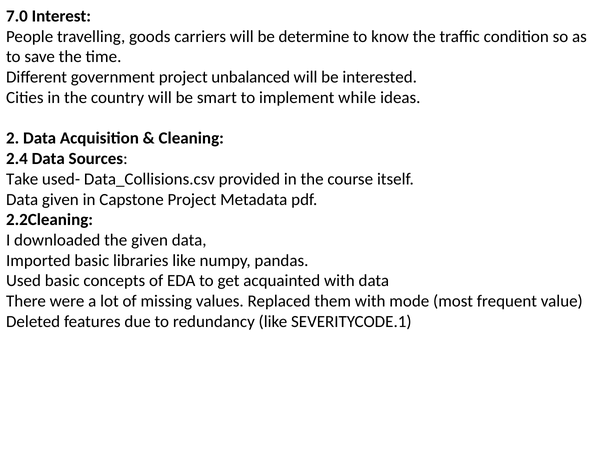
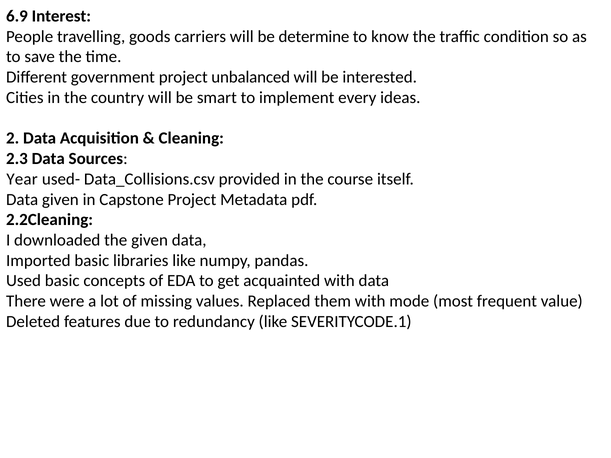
7.0: 7.0 -> 6.9
while: while -> every
2.4: 2.4 -> 2.3
Take: Take -> Year
